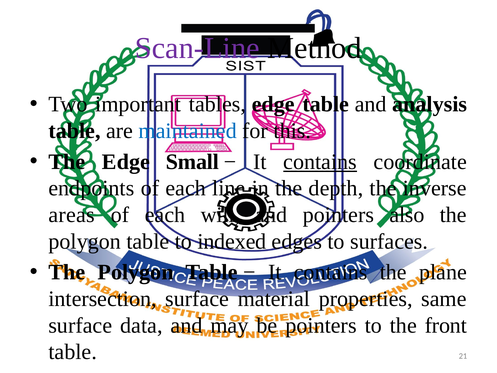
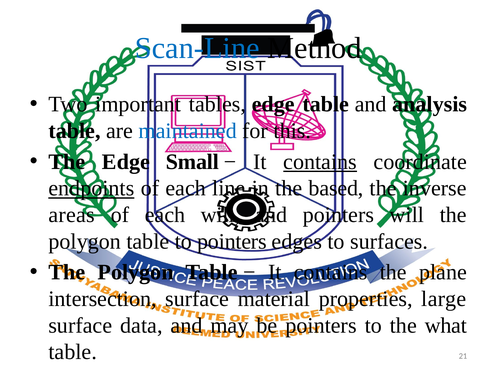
Scan-Line colour: purple -> blue
endpoints underline: none -> present
depth: depth -> based
pointers also: also -> will
to indexed: indexed -> pointers
same: same -> large
front: front -> what
